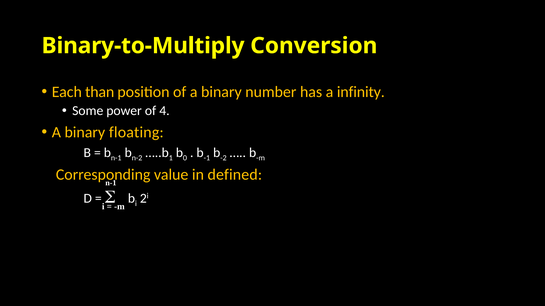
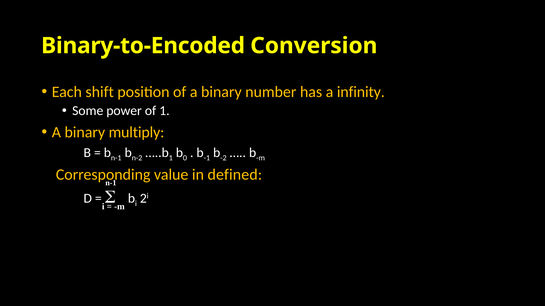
Binary-to-Multiply: Binary-to-Multiply -> Binary-to-Encoded
than: than -> shift
of 4: 4 -> 1
floating: floating -> multiply
